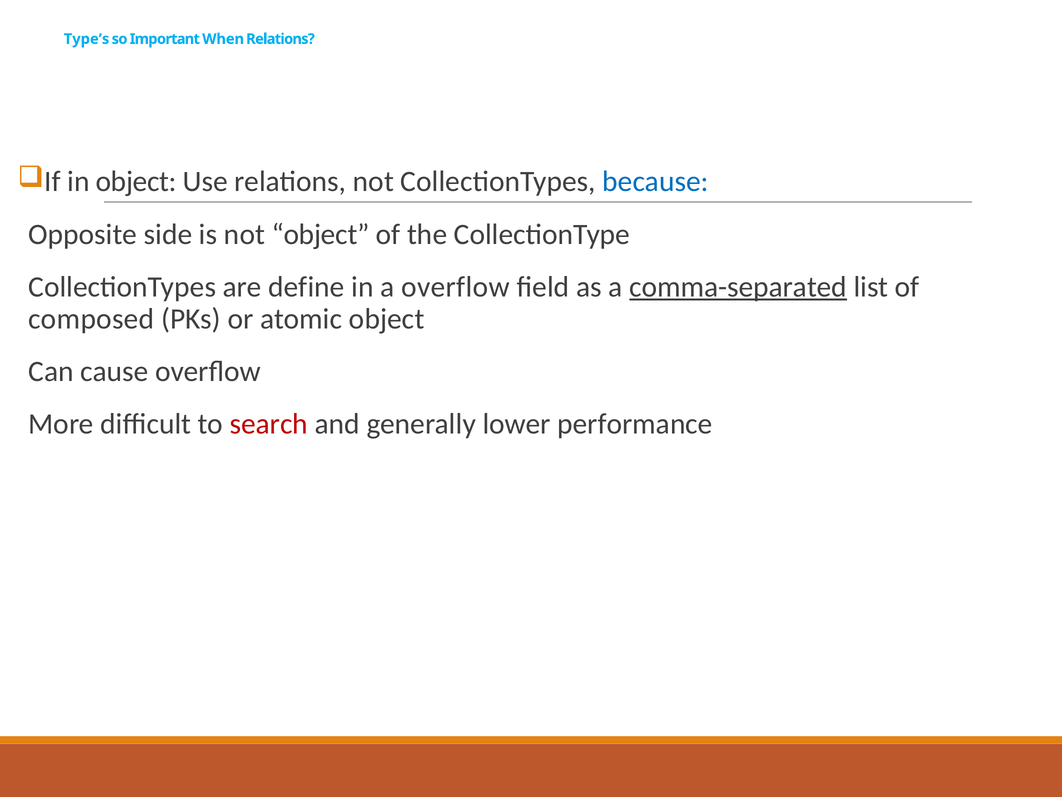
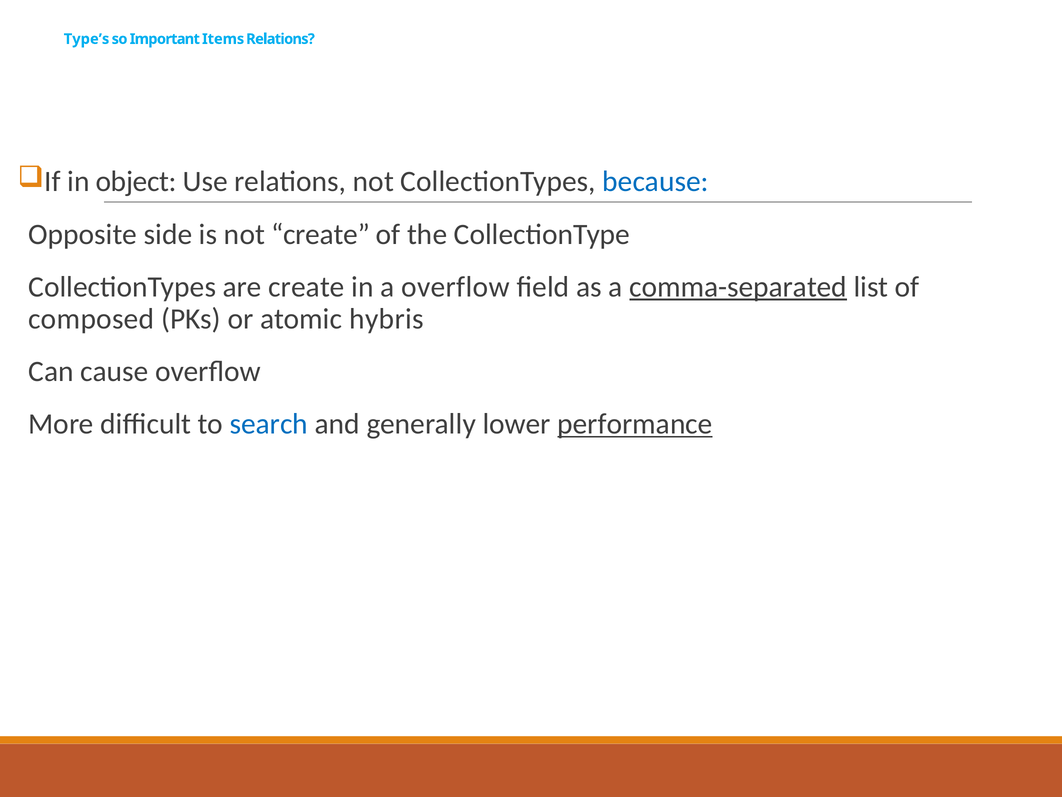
When: When -> Items
not object: object -> create
are define: define -> create
atomic object: object -> hybris
search colour: red -> blue
performance underline: none -> present
